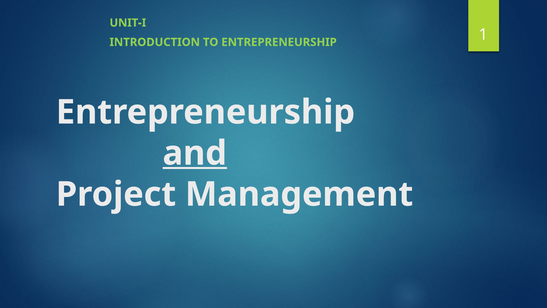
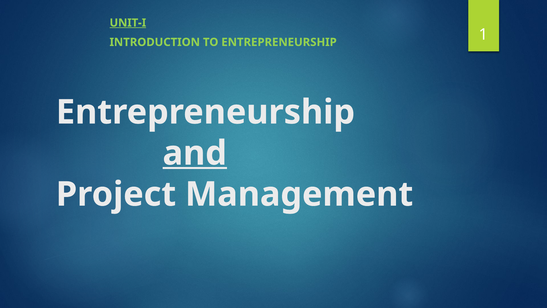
UNIT-I underline: none -> present
